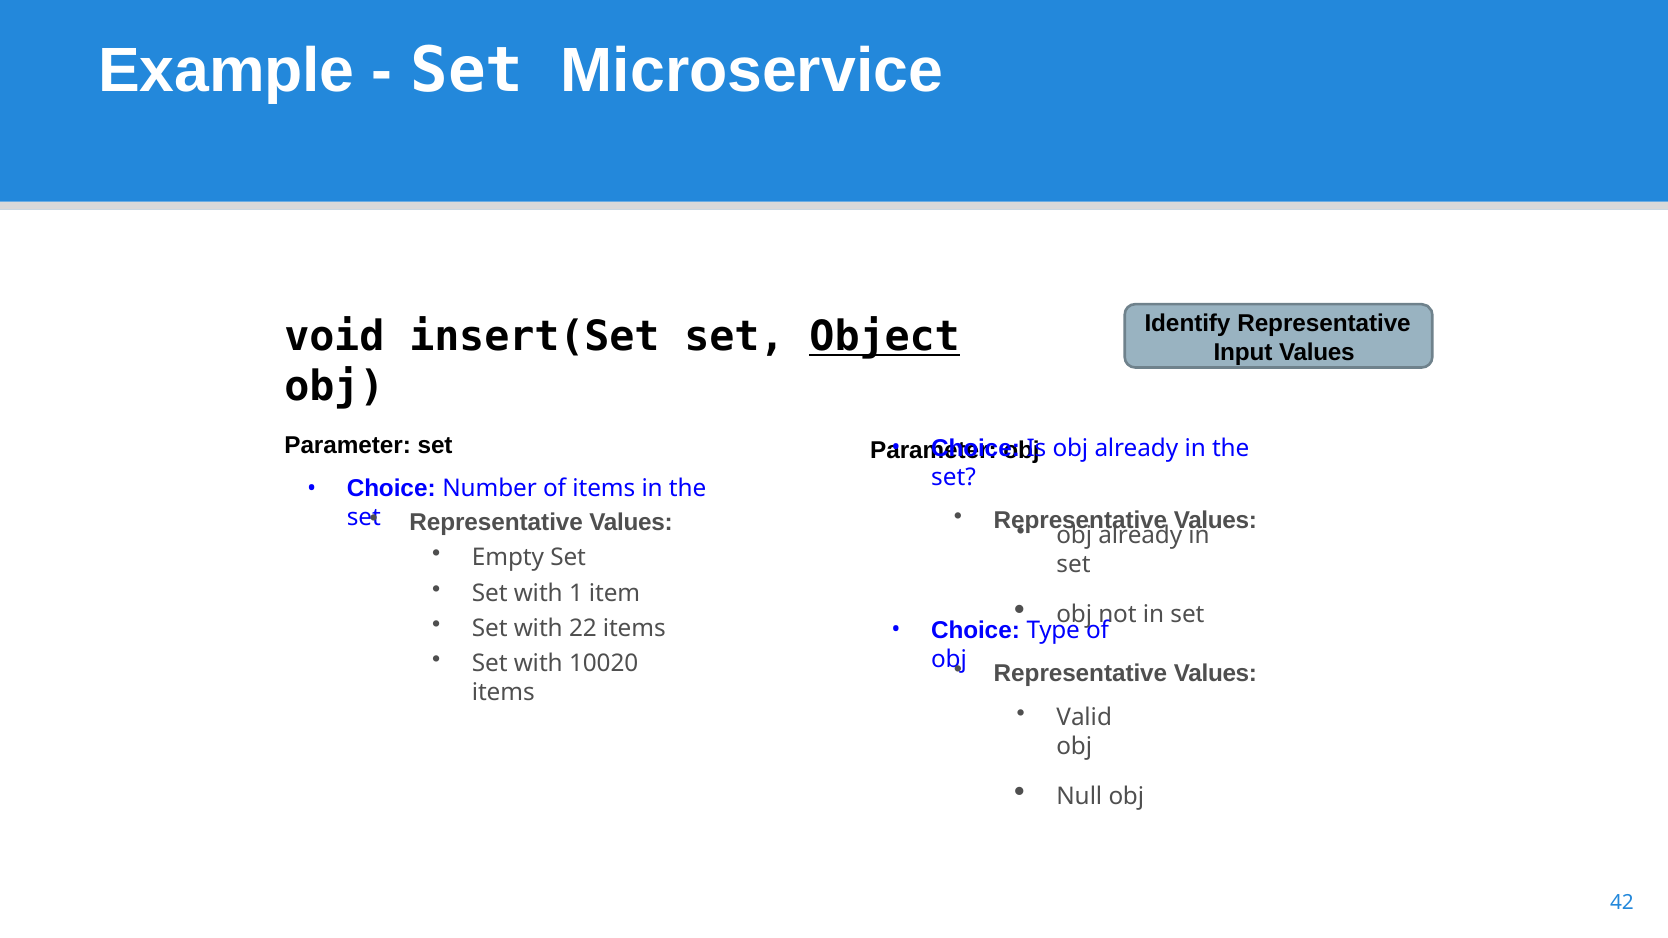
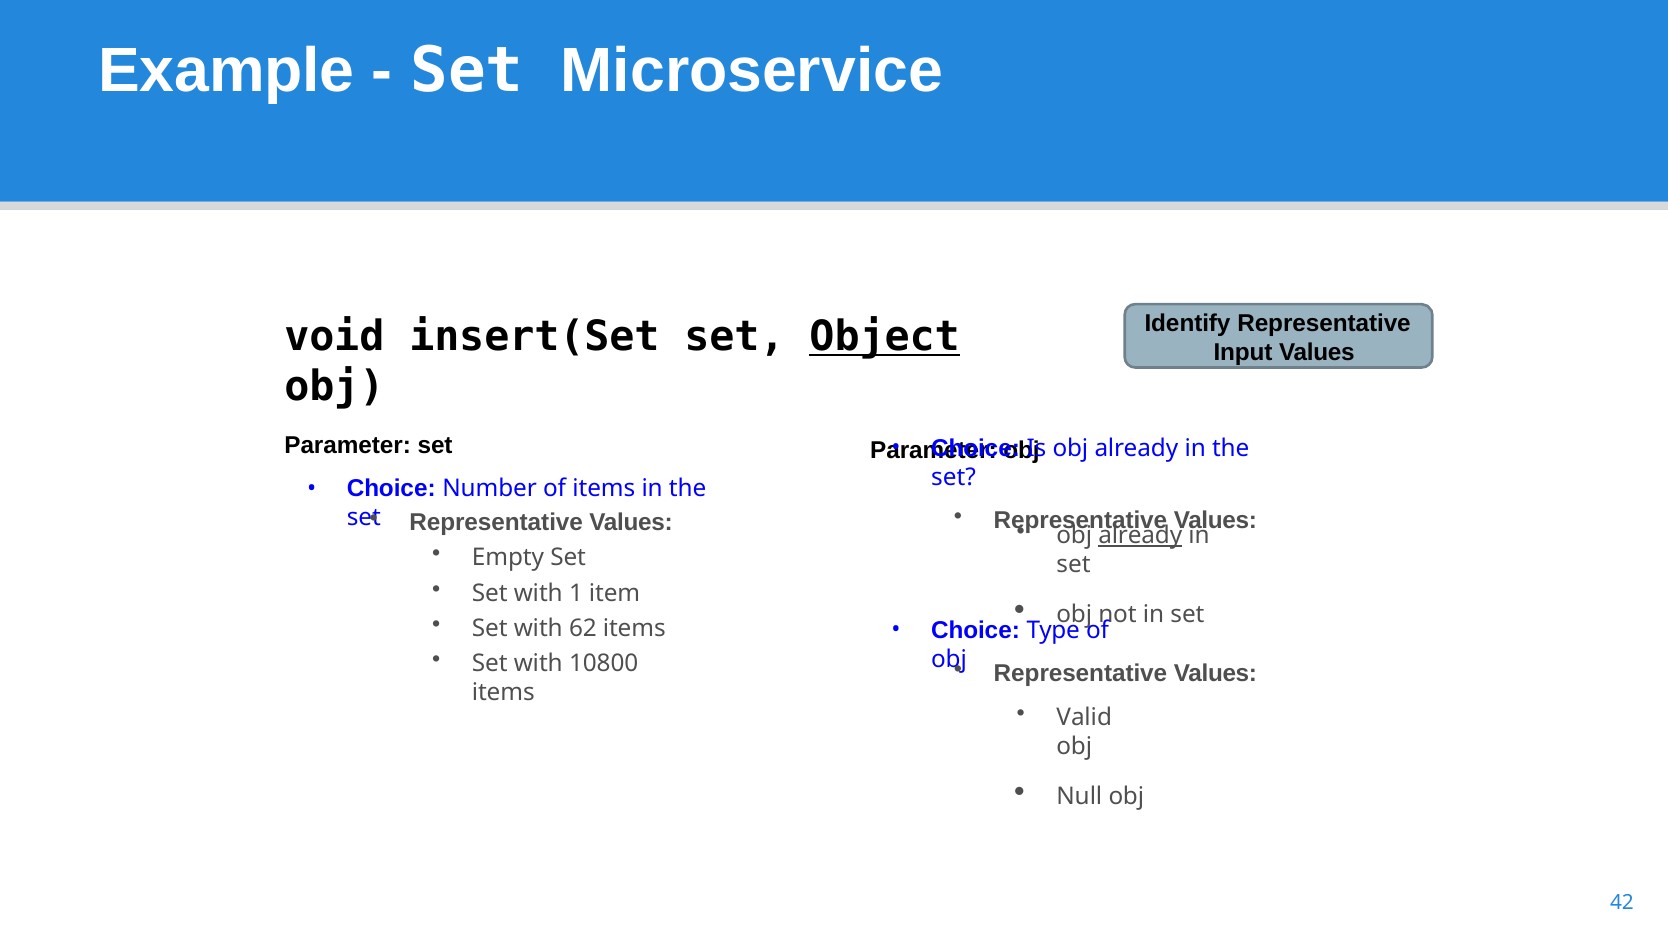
already at (1140, 536) underline: none -> present
22: 22 -> 62
10020: 10020 -> 10800
